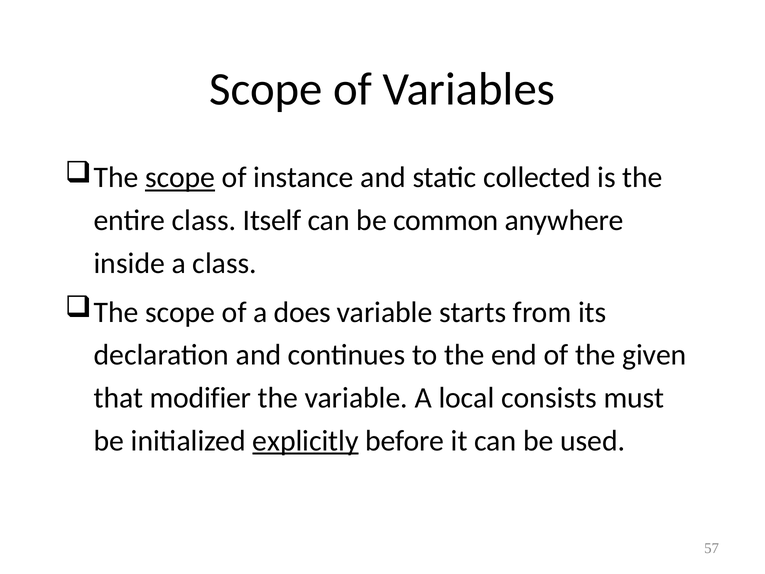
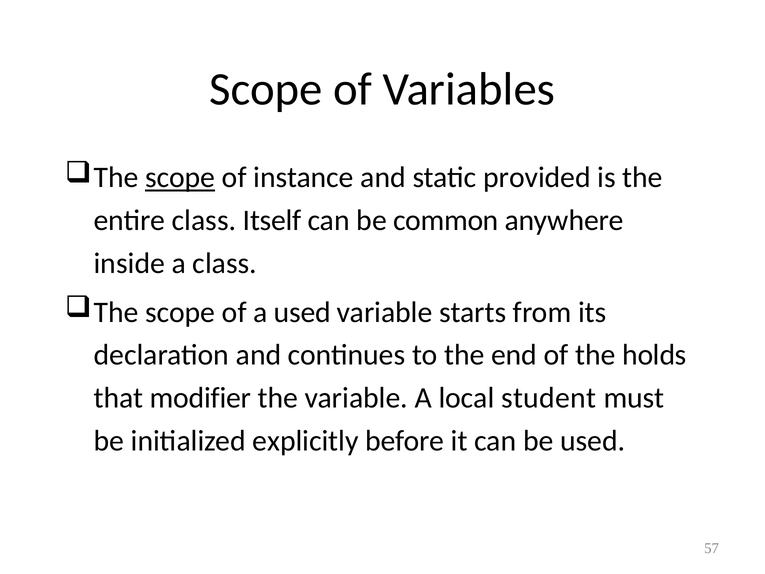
collected: collected -> provided
a does: does -> used
given: given -> holds
consists: consists -> student
explicitly underline: present -> none
